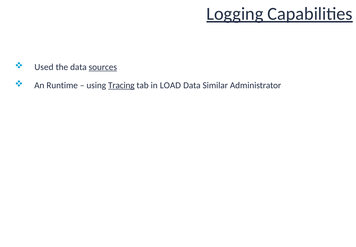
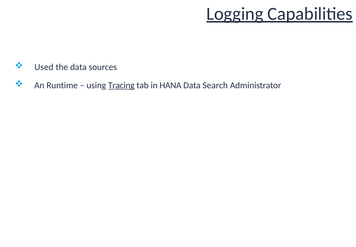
sources underline: present -> none
LOAD: LOAD -> HANA
Similar: Similar -> Search
